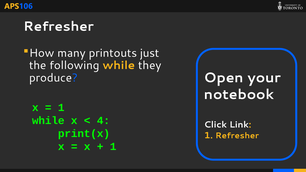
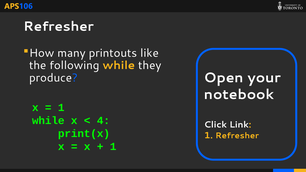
just: just -> like
